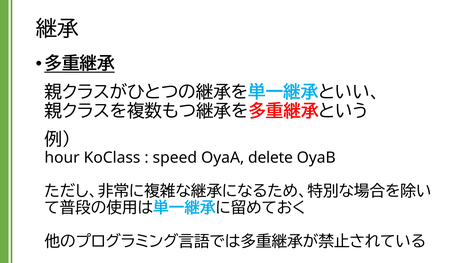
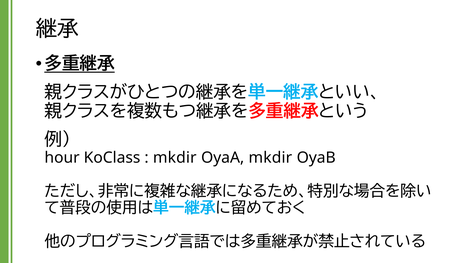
speed at (175, 158): speed -> mkdir
OyaA delete: delete -> mkdir
